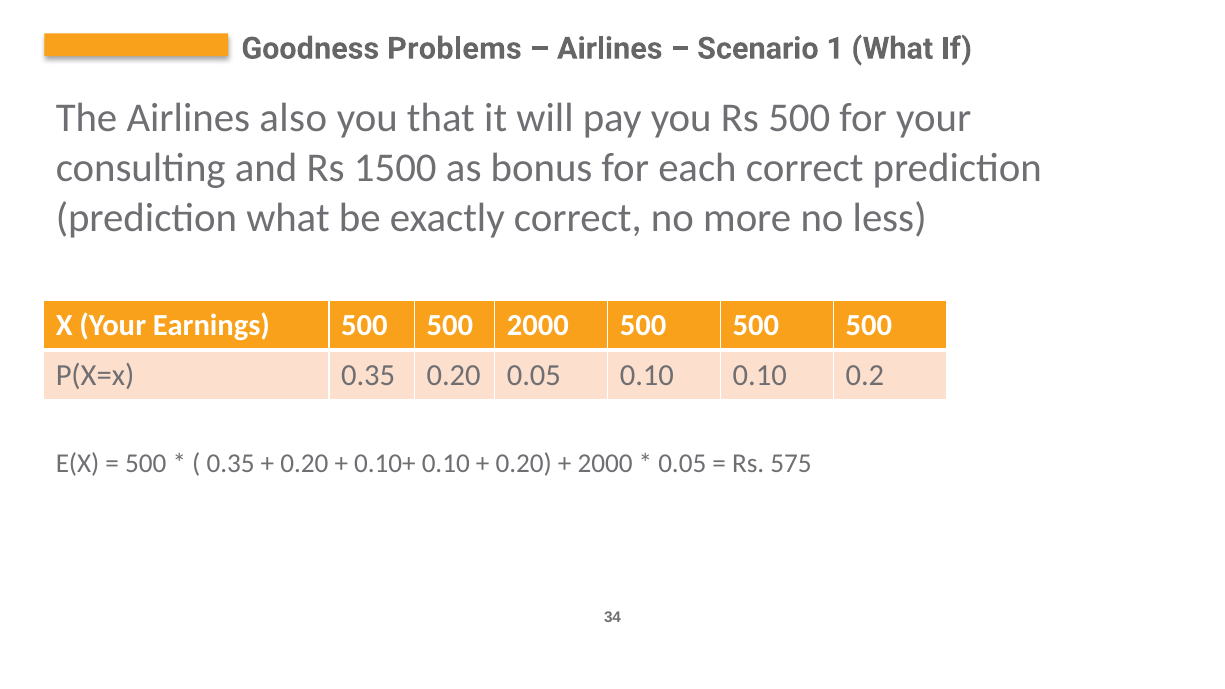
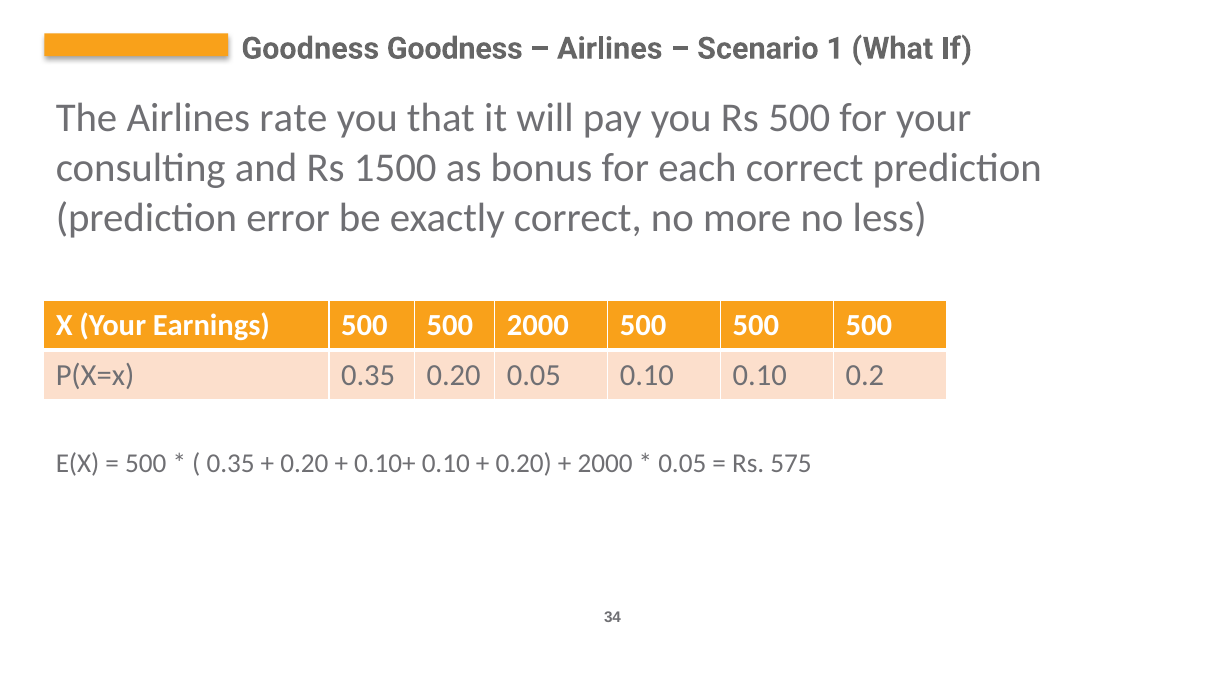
Goodness Problems: Problems -> Goodness
also: also -> rate
prediction what: what -> error
